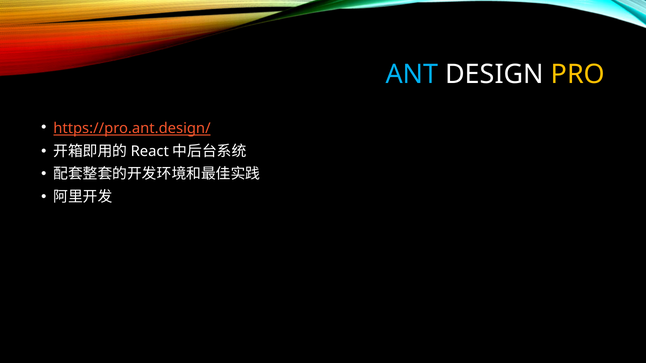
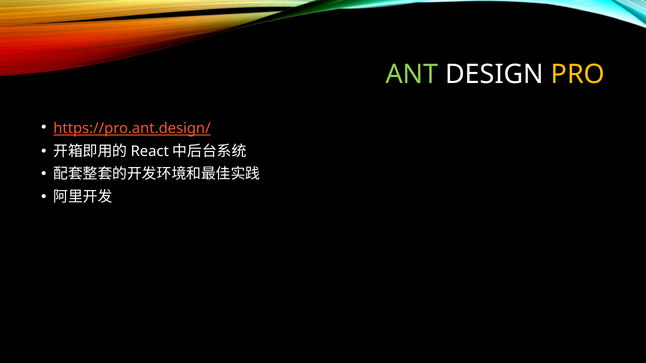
ANT colour: light blue -> light green
